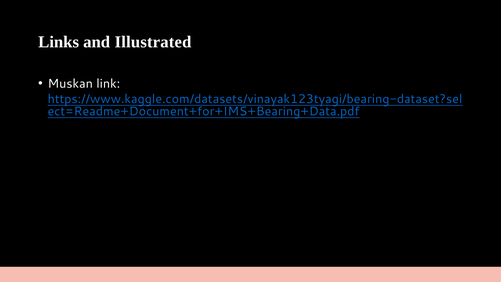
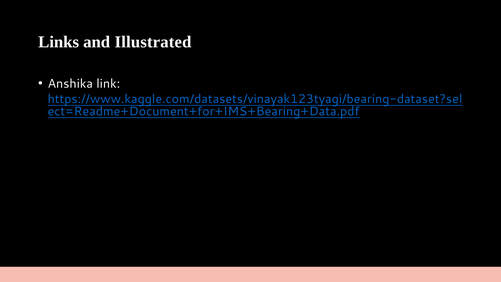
Muskan: Muskan -> Anshika
